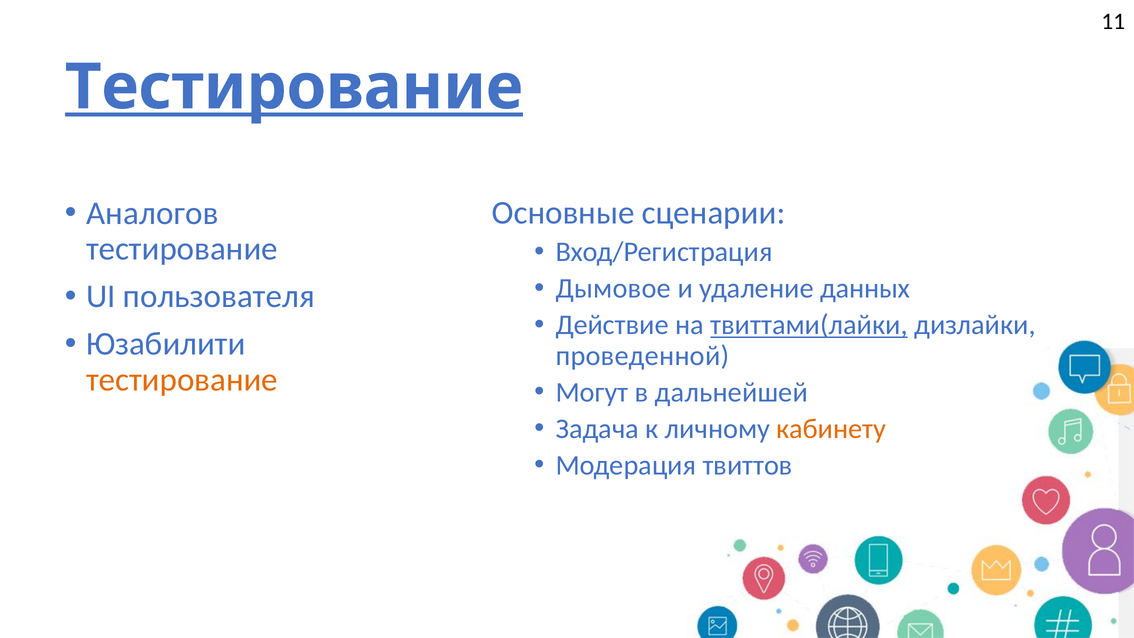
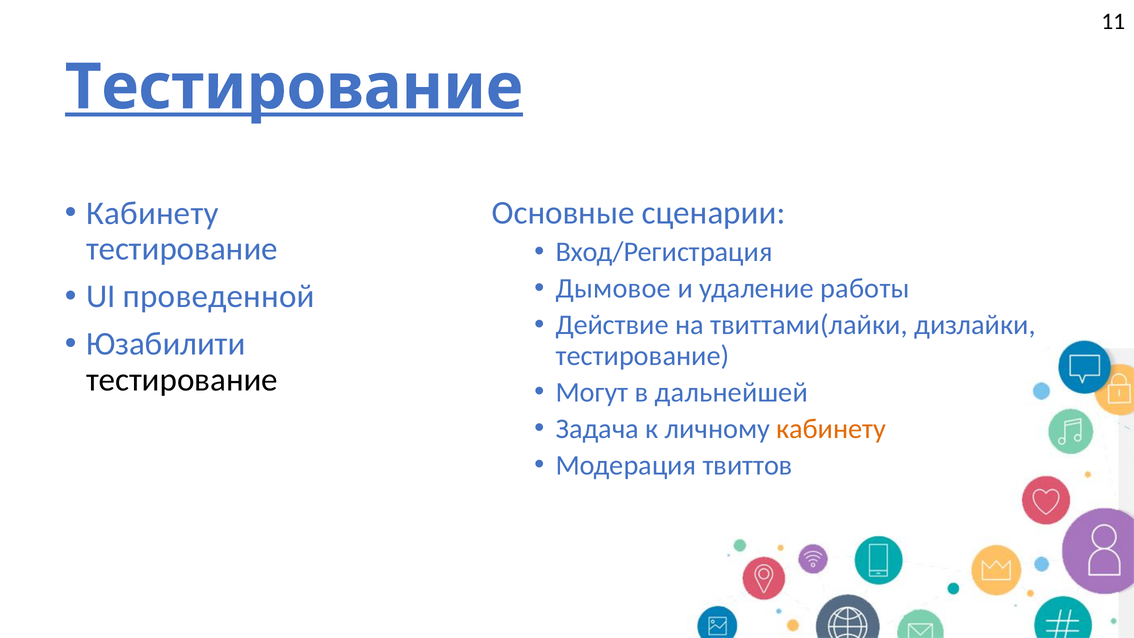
Аналогов at (152, 213): Аналогов -> Кабинету
данных: данных -> работы
пользователя: пользователя -> проведенной
твиттами(лайки underline: present -> none
проведенной at (642, 356): проведенной -> тестирование
тестирование at (182, 380) colour: orange -> black
